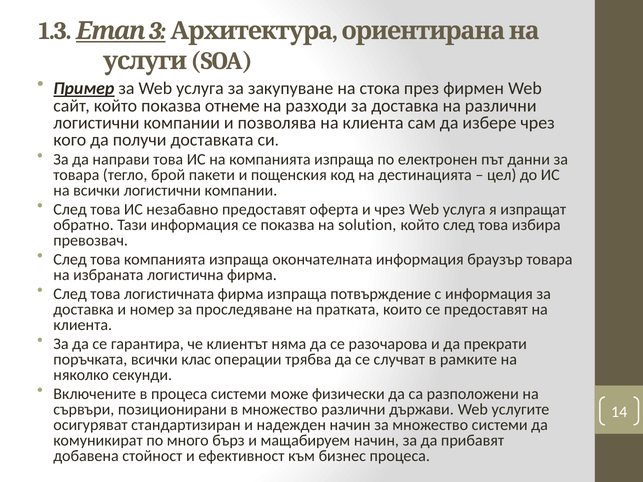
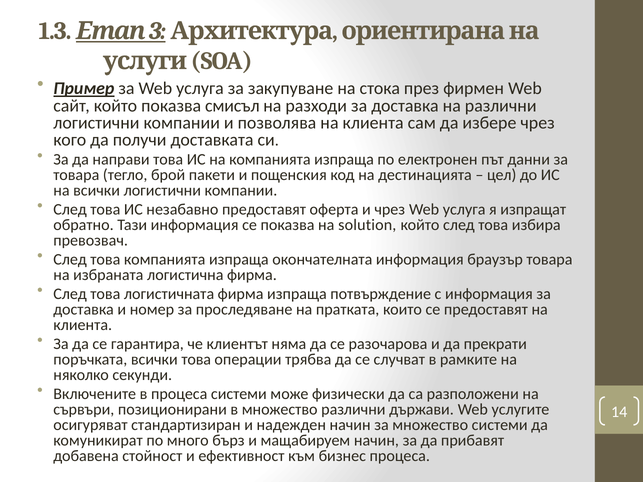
отнеме: отнеме -> смисъл
всички клас: клас -> това
